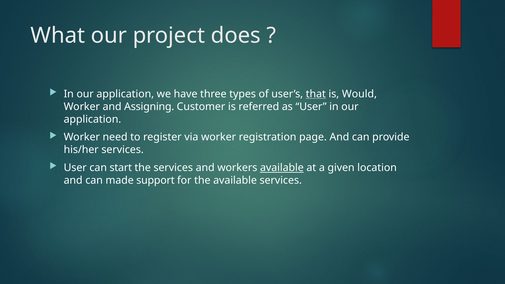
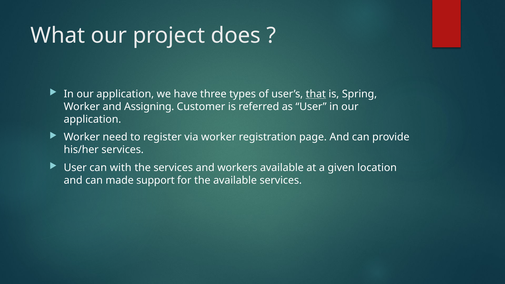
Would: Would -> Spring
start: start -> with
available at (282, 168) underline: present -> none
